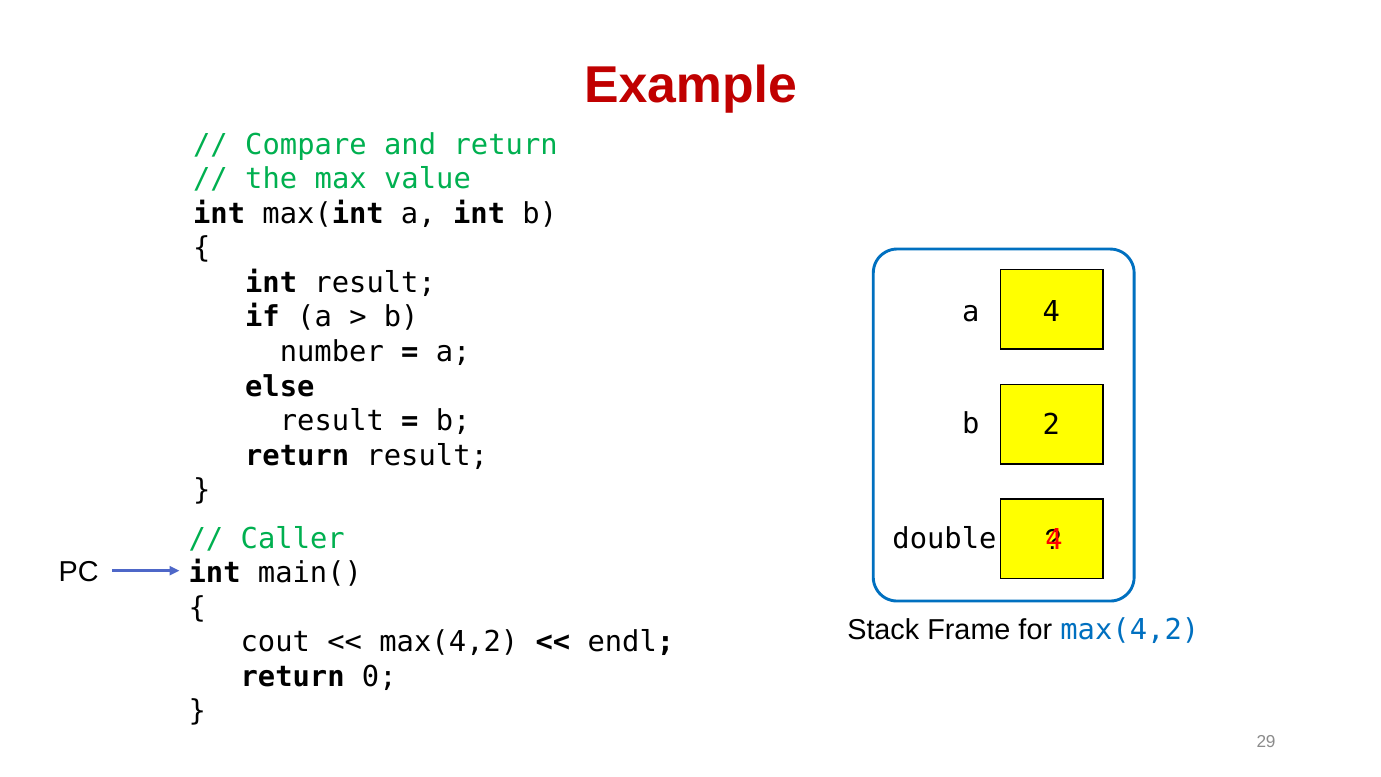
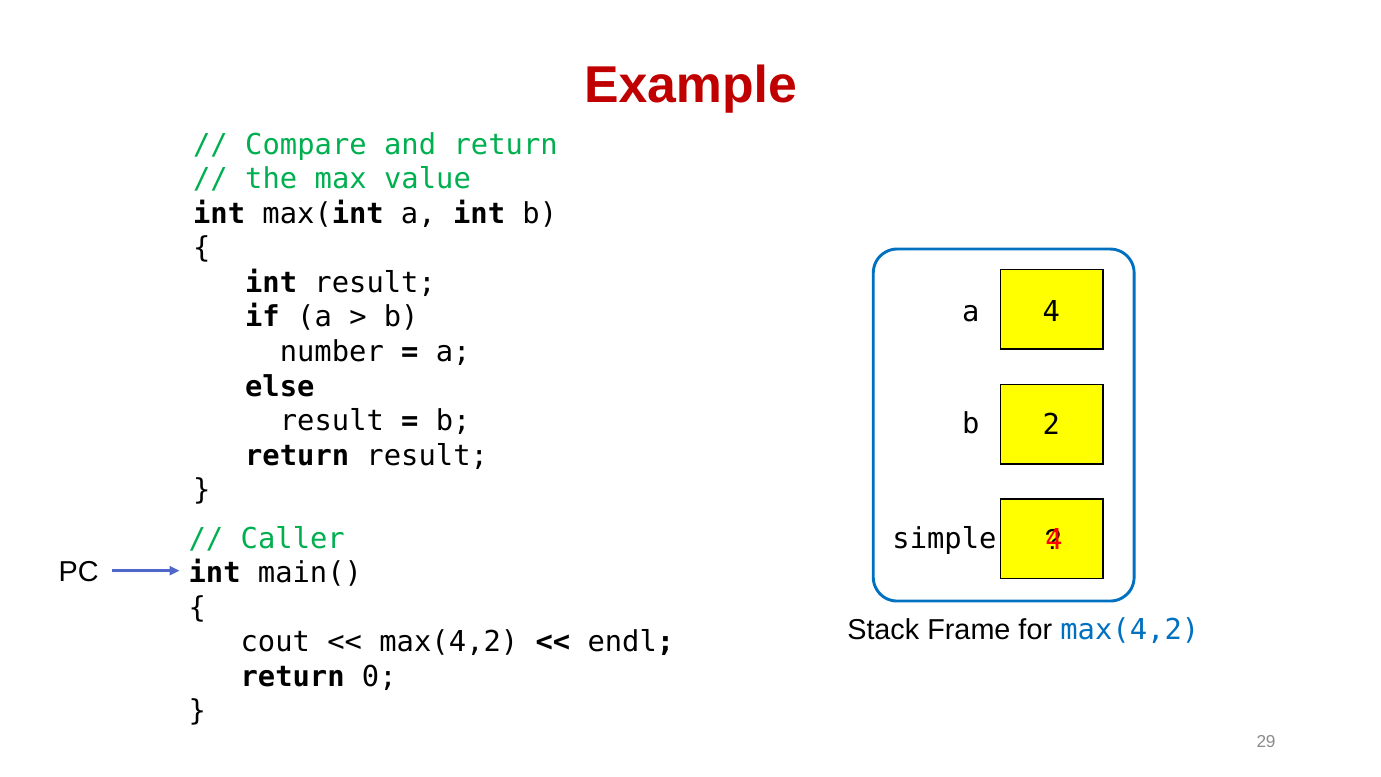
double: double -> simple
